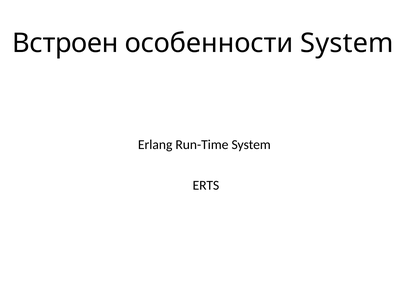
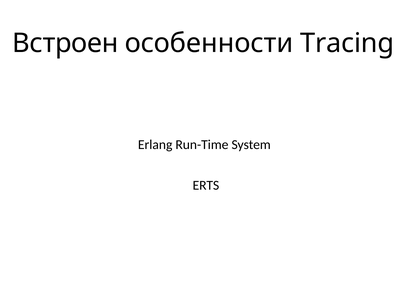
особенности System: System -> Tracing
